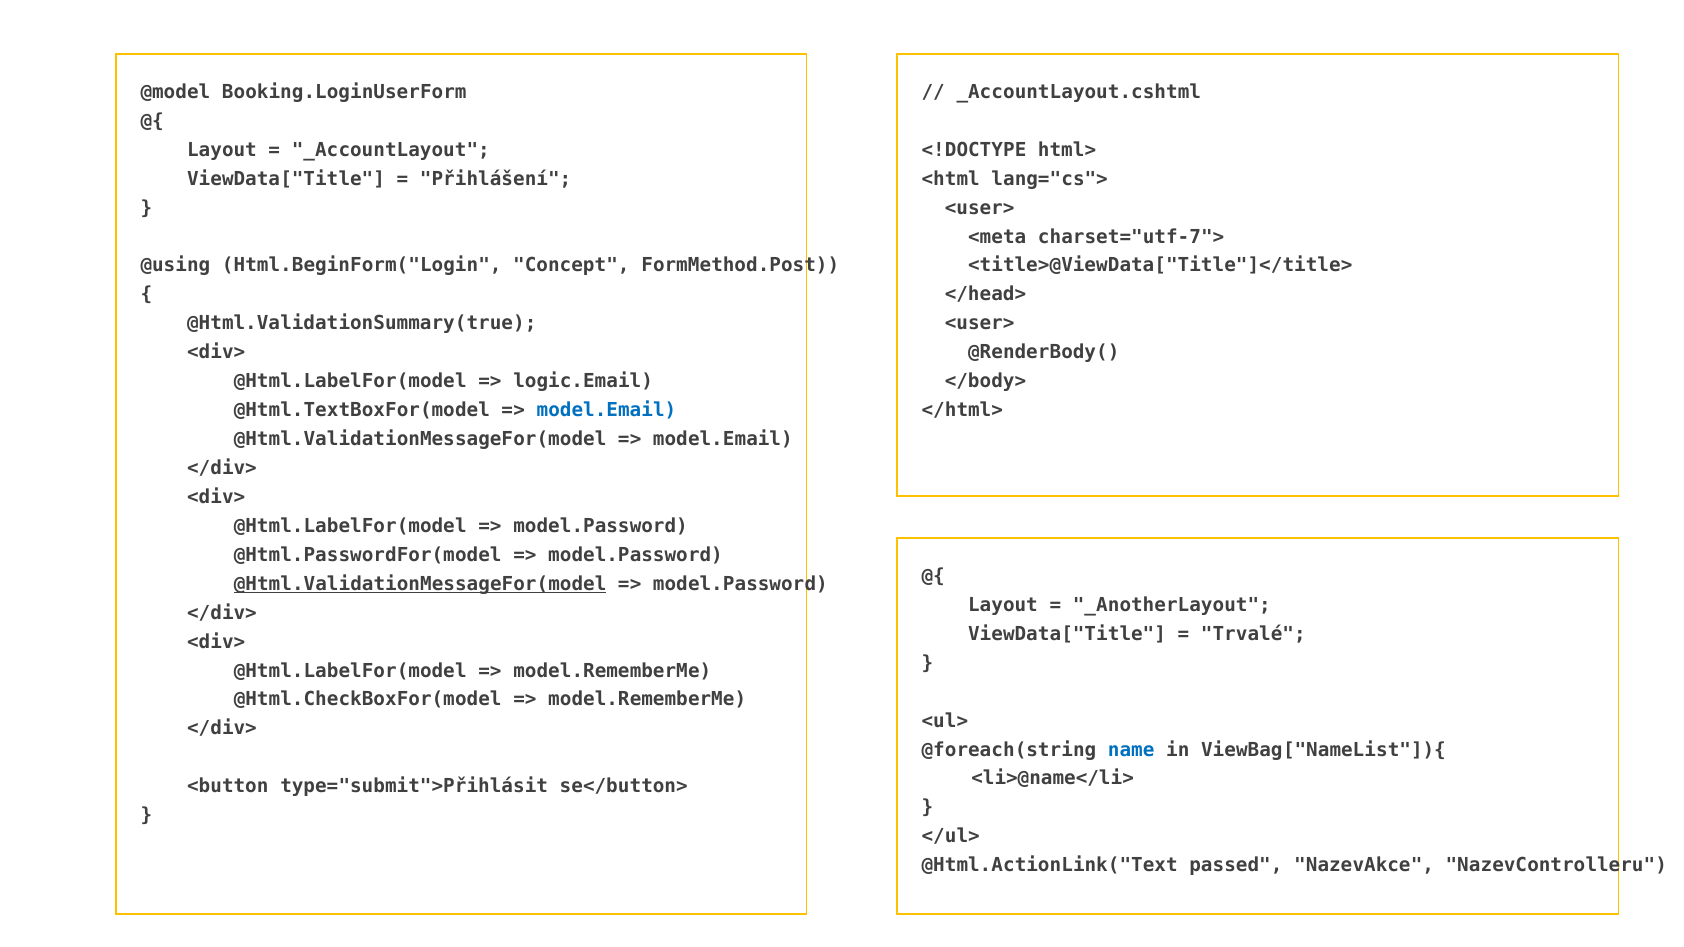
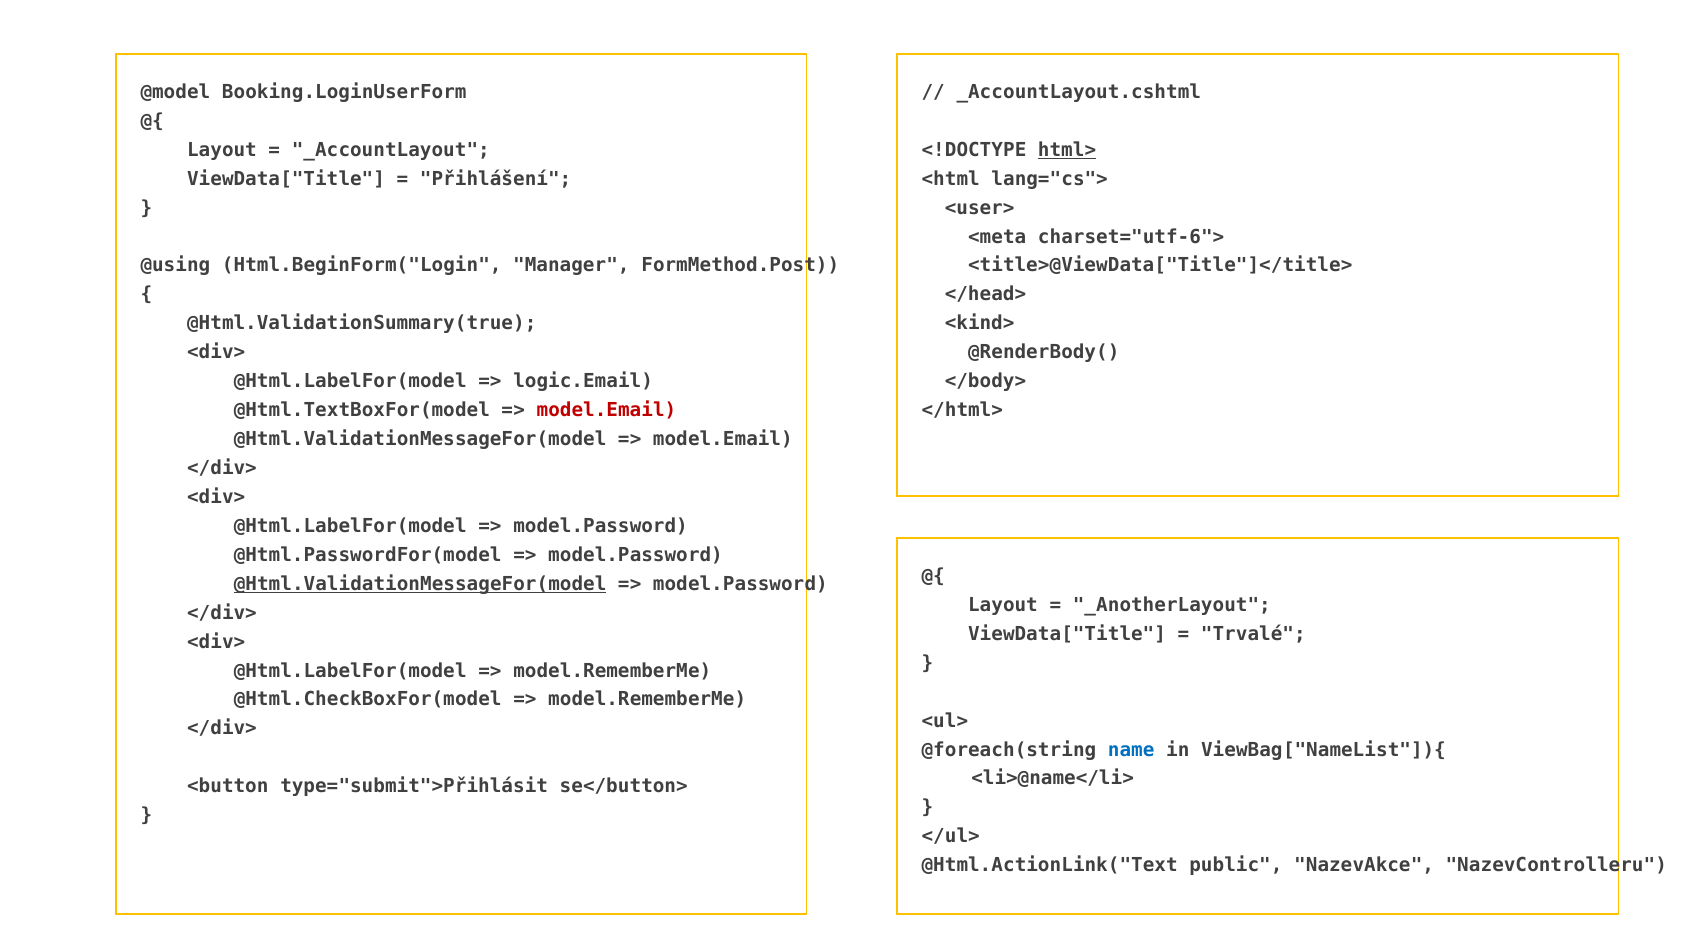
html> underline: none -> present
charset="utf-7">: charset="utf-7"> -> charset="utf-6">
Concept: Concept -> Manager
<user> at (980, 324): <user> -> <kind>
model.Email at (606, 410) colour: blue -> red
passed: passed -> public
